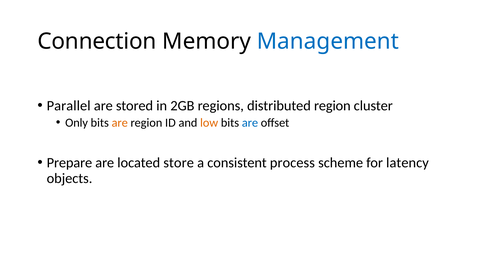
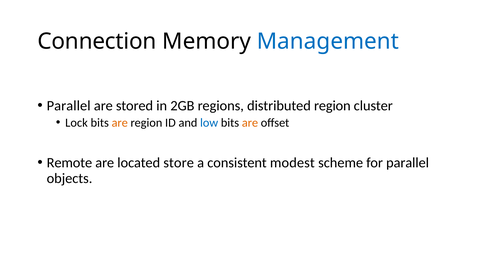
Only: Only -> Lock
low colour: orange -> blue
are at (250, 123) colour: blue -> orange
Prepare: Prepare -> Remote
process: process -> modest
for latency: latency -> parallel
